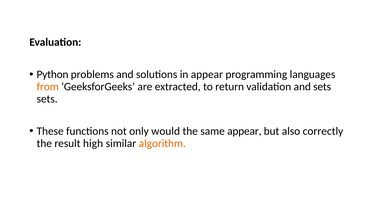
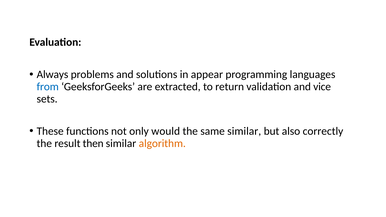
Python: Python -> Always
from colour: orange -> blue
and sets: sets -> vice
same appear: appear -> similar
high: high -> then
